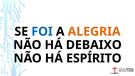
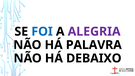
ALEGRIA colour: orange -> purple
DEBAIXO: DEBAIXO -> PALAVRA
ESPÍRITO: ESPÍRITO -> DEBAIXO
